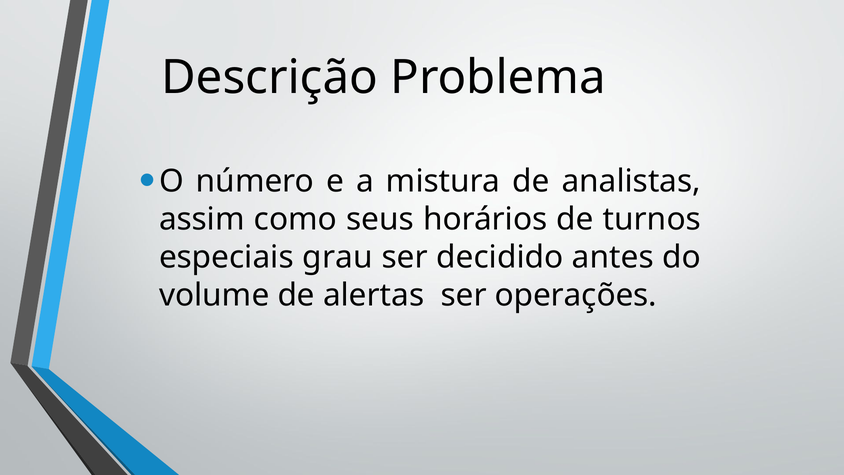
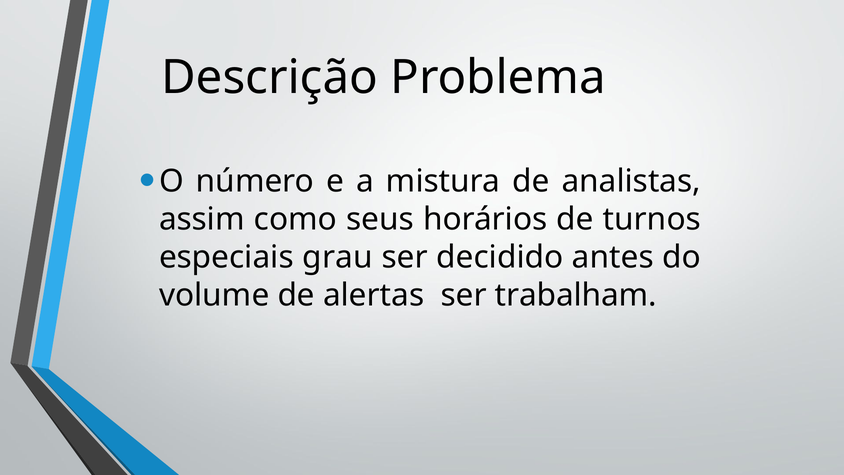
operações: operações -> trabalham
